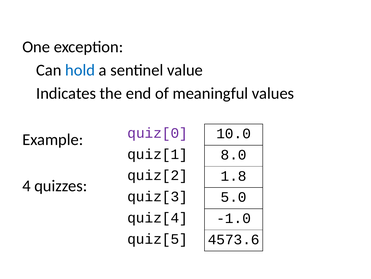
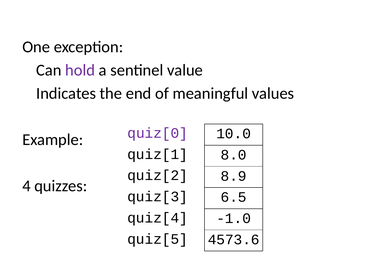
hold colour: blue -> purple
1.8: 1.8 -> 8.9
5.0: 5.0 -> 6.5
